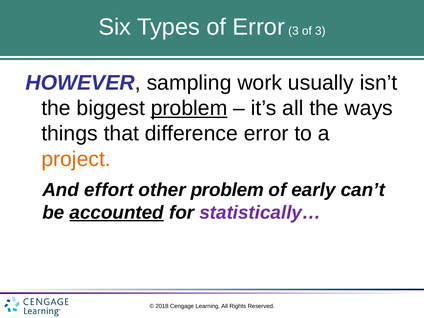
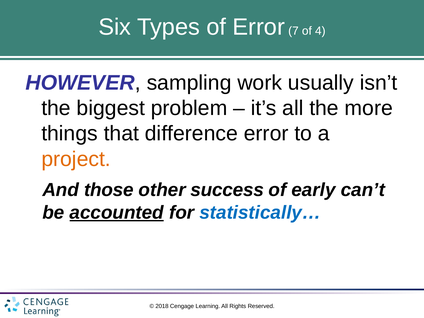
Error 3: 3 -> 7
of 3: 3 -> 4
problem at (189, 108) underline: present -> none
ways: ways -> more
effort: effort -> those
other problem: problem -> success
statistically… colour: purple -> blue
